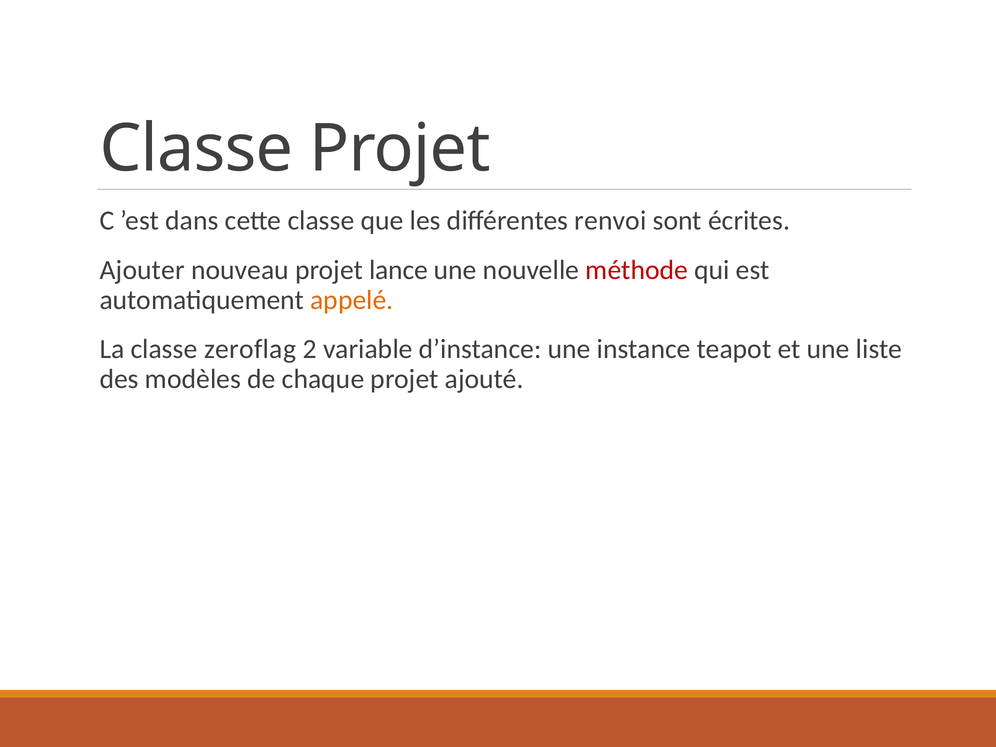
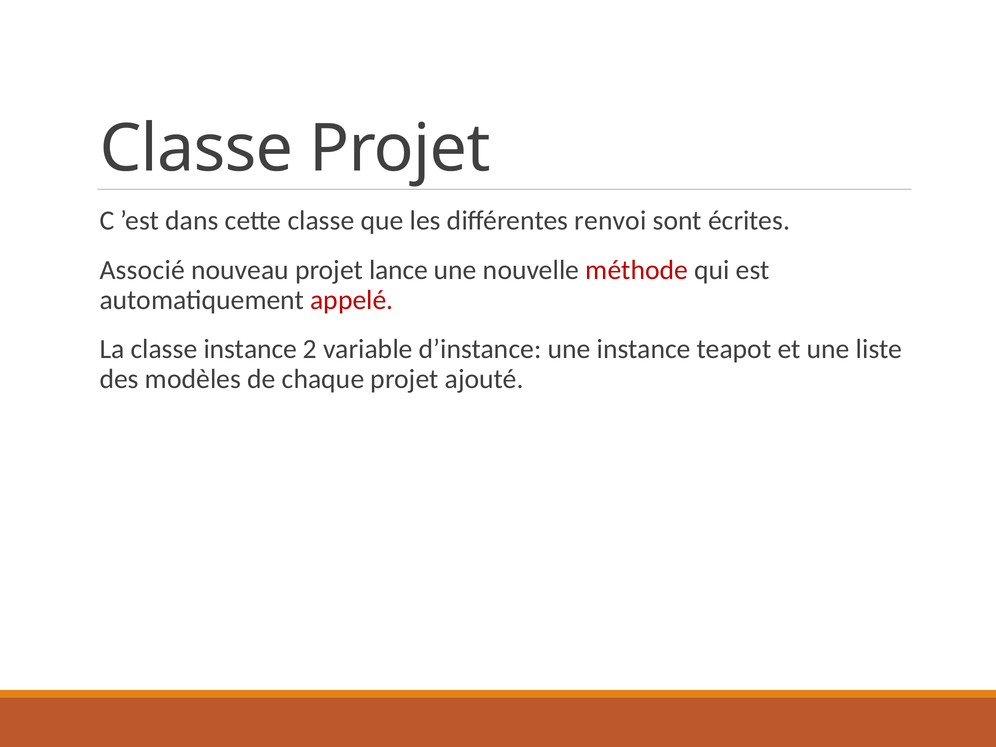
Ajouter: Ajouter -> Associé
appelé colour: orange -> red
classe zeroflag: zeroflag -> instance
